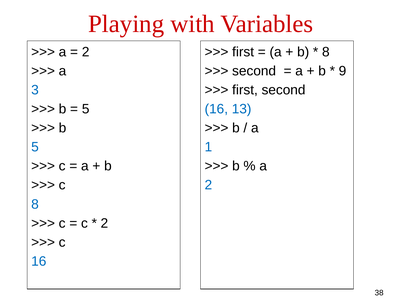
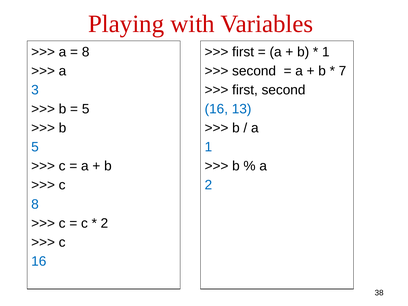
2 at (86, 52): 2 -> 8
8 at (326, 52): 8 -> 1
9: 9 -> 7
